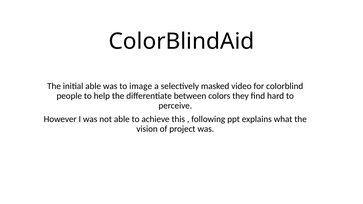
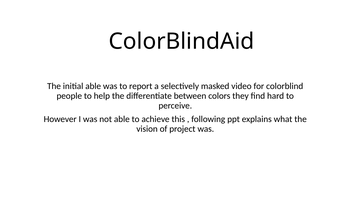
image: image -> report
